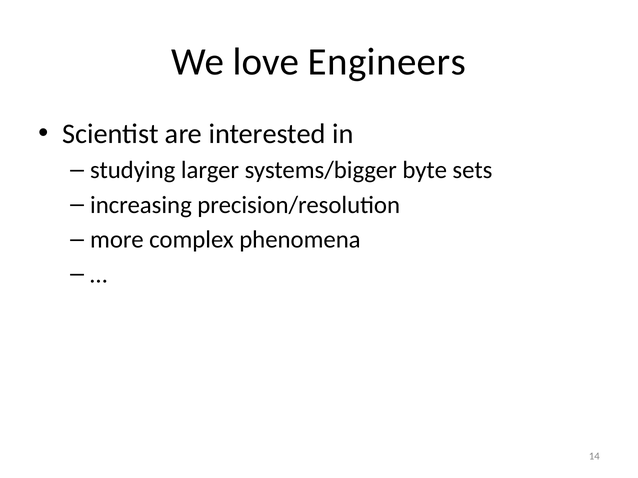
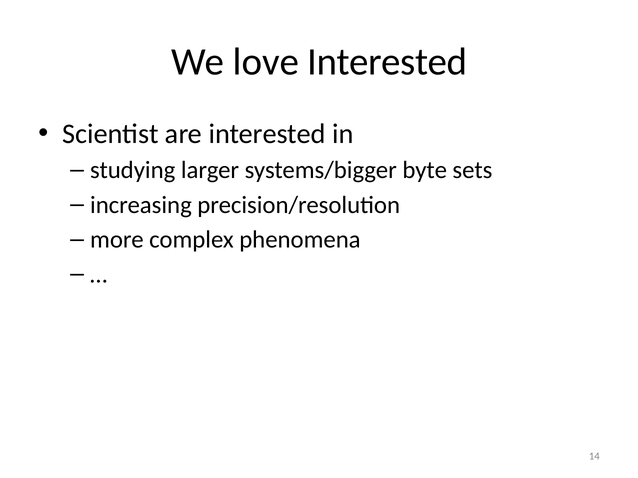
love Engineers: Engineers -> Interested
